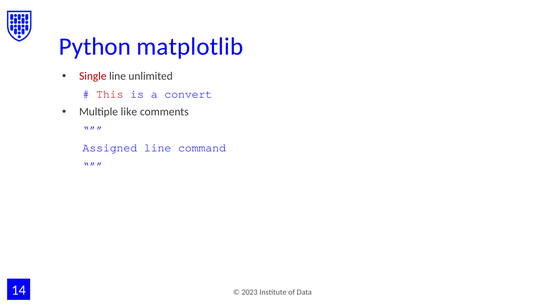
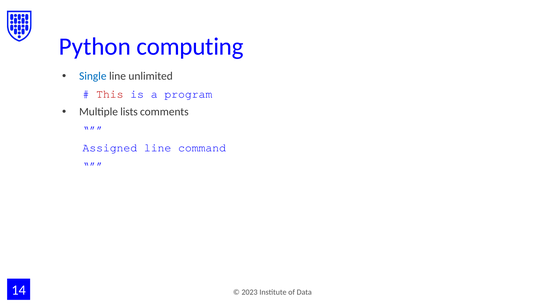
matplotlib: matplotlib -> computing
Single colour: red -> blue
convert: convert -> program
like: like -> lists
